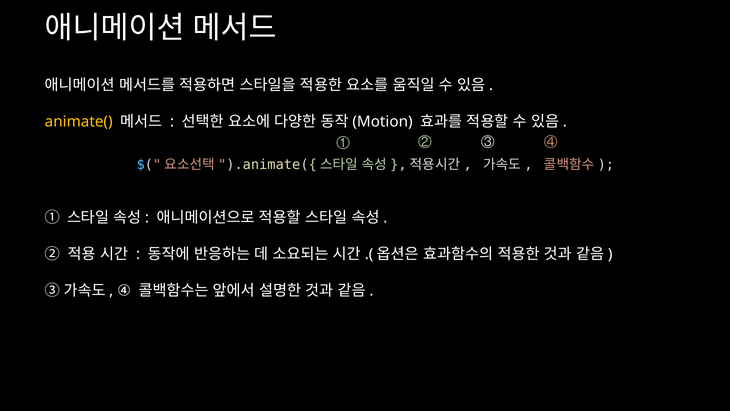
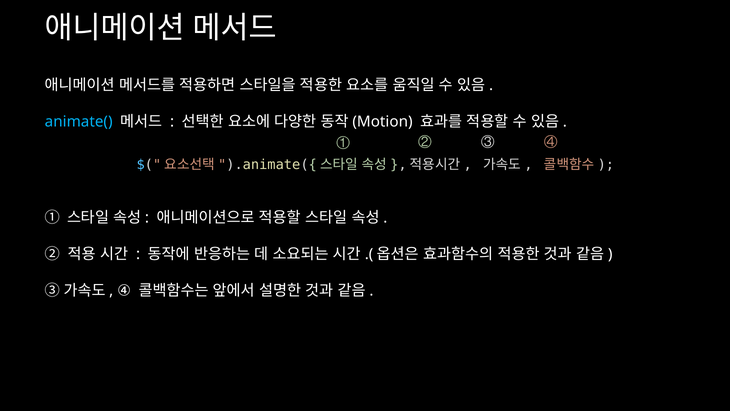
animate( colour: yellow -> light blue
